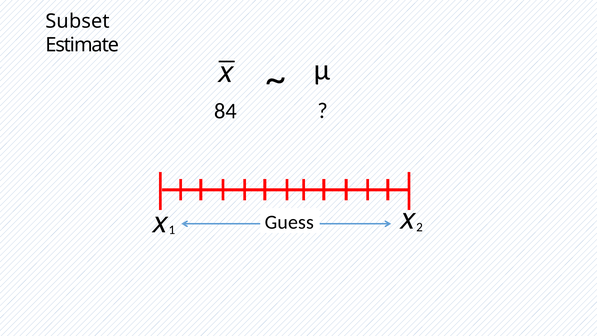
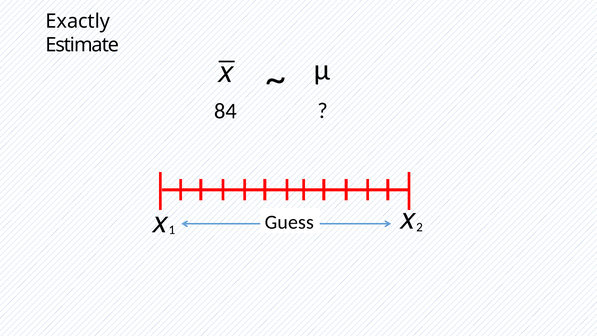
Subset: Subset -> Exactly
